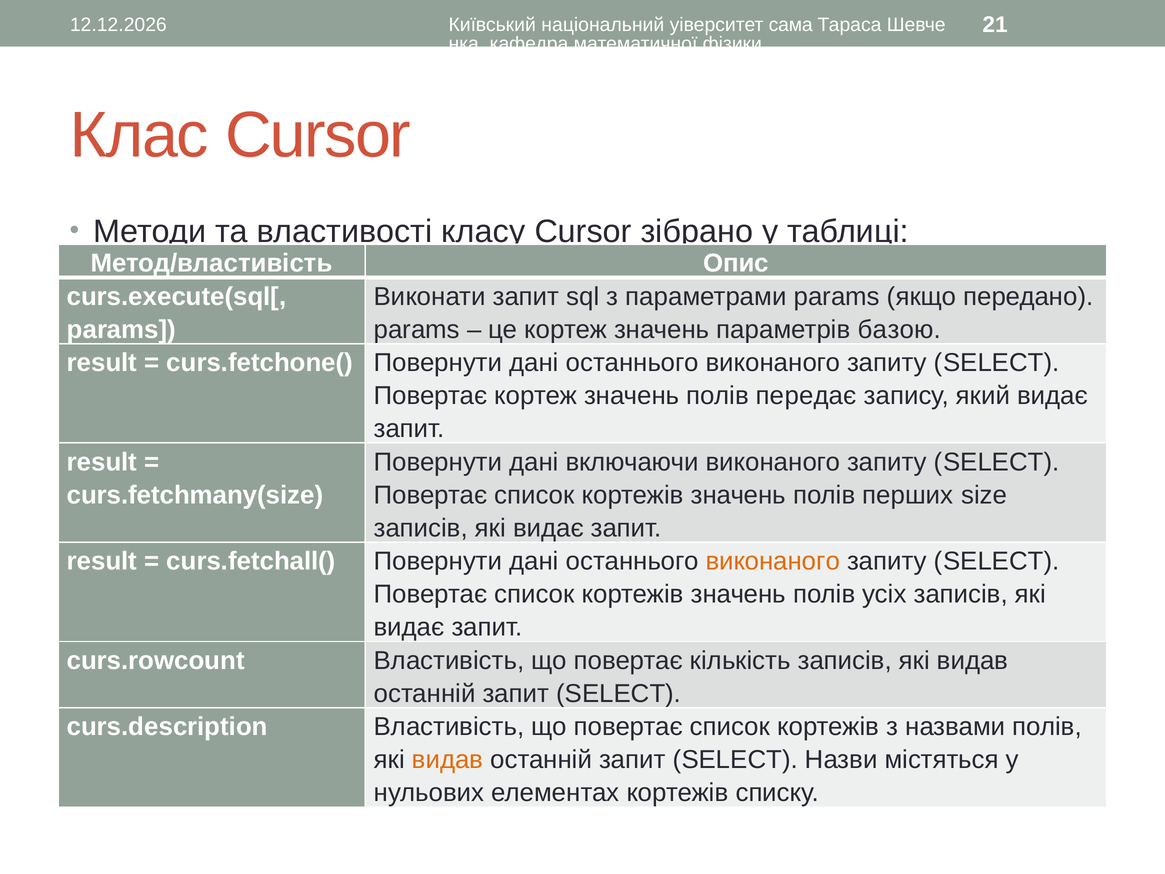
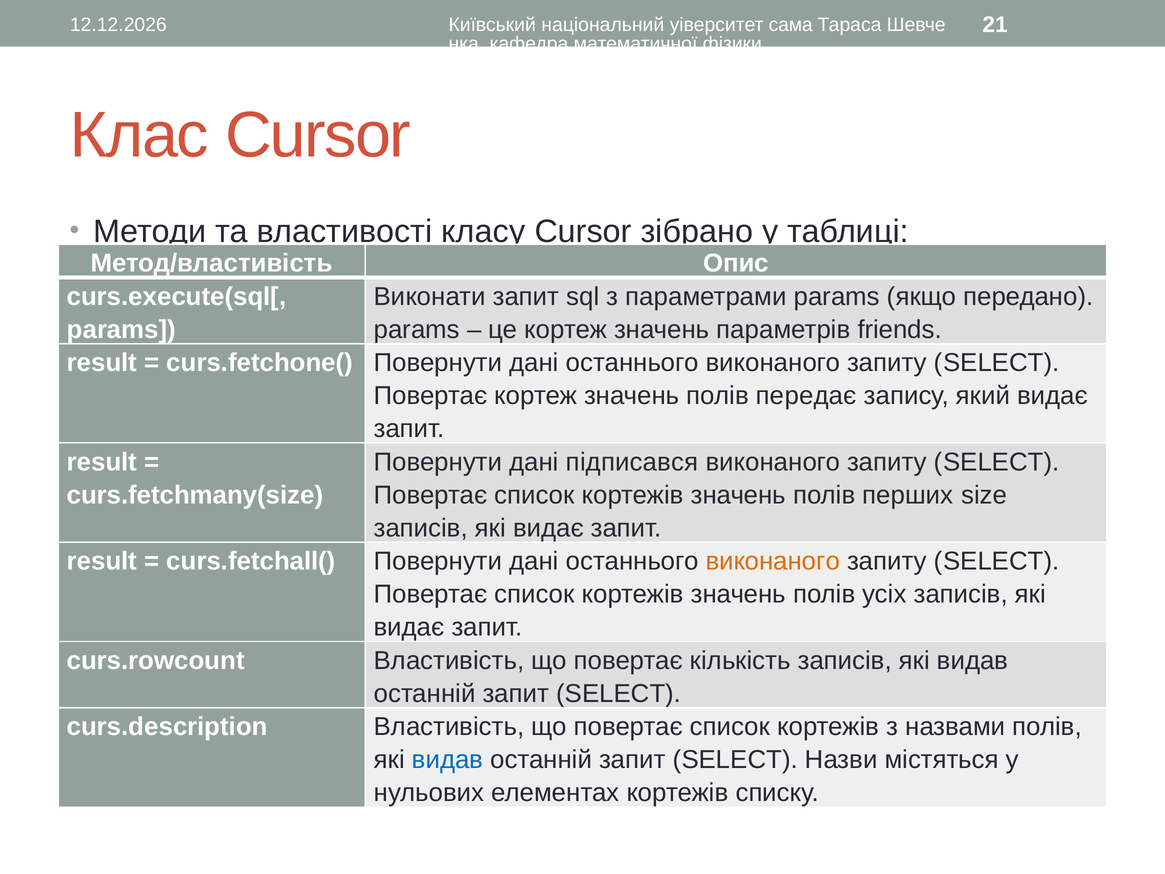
базою: базою -> friends
включаючи: включаючи -> підписався
видав at (448, 760) colour: orange -> blue
